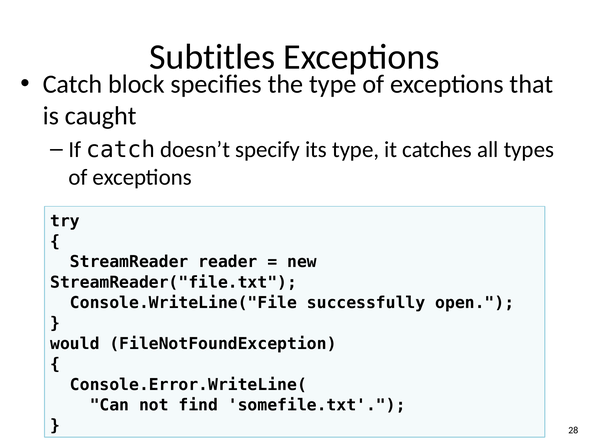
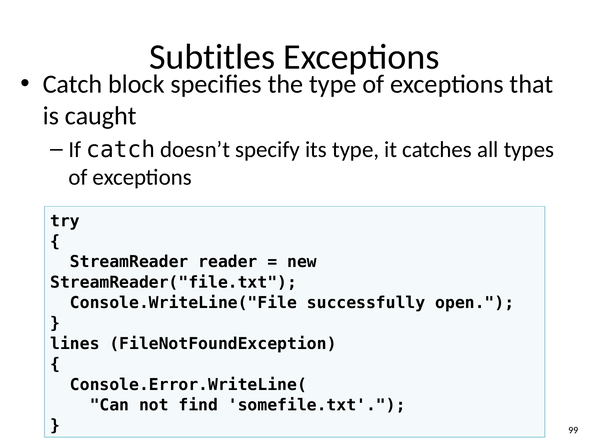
would: would -> lines
28: 28 -> 99
